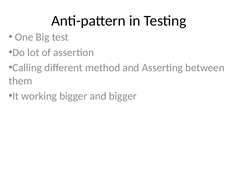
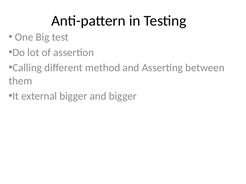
working: working -> external
